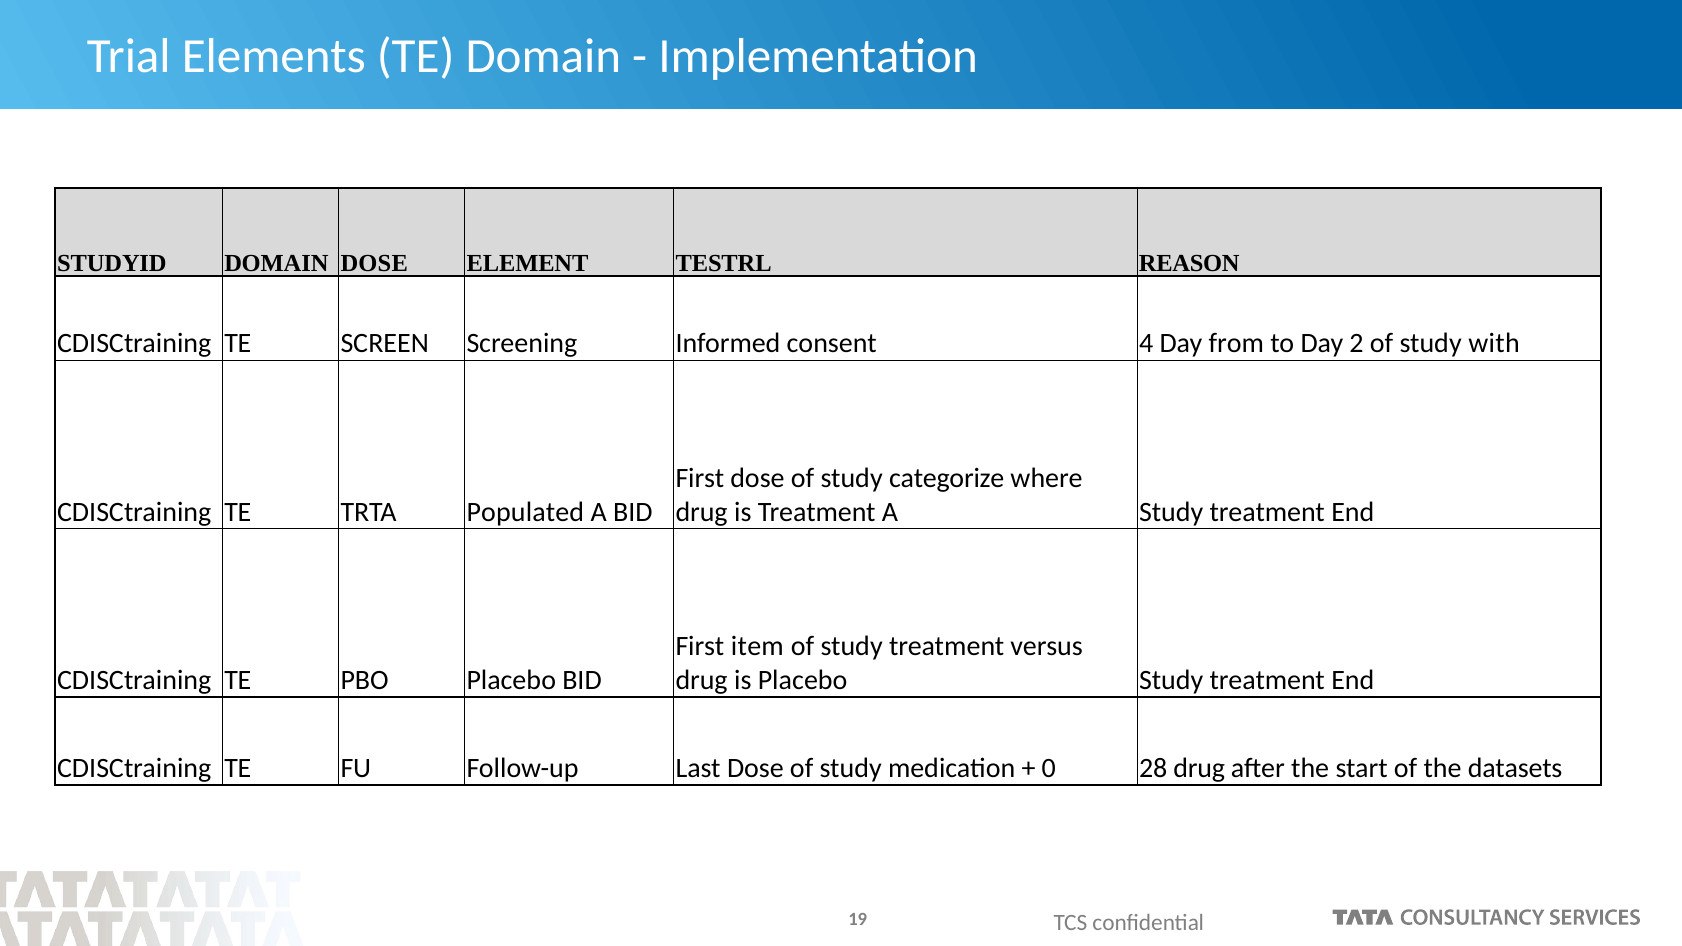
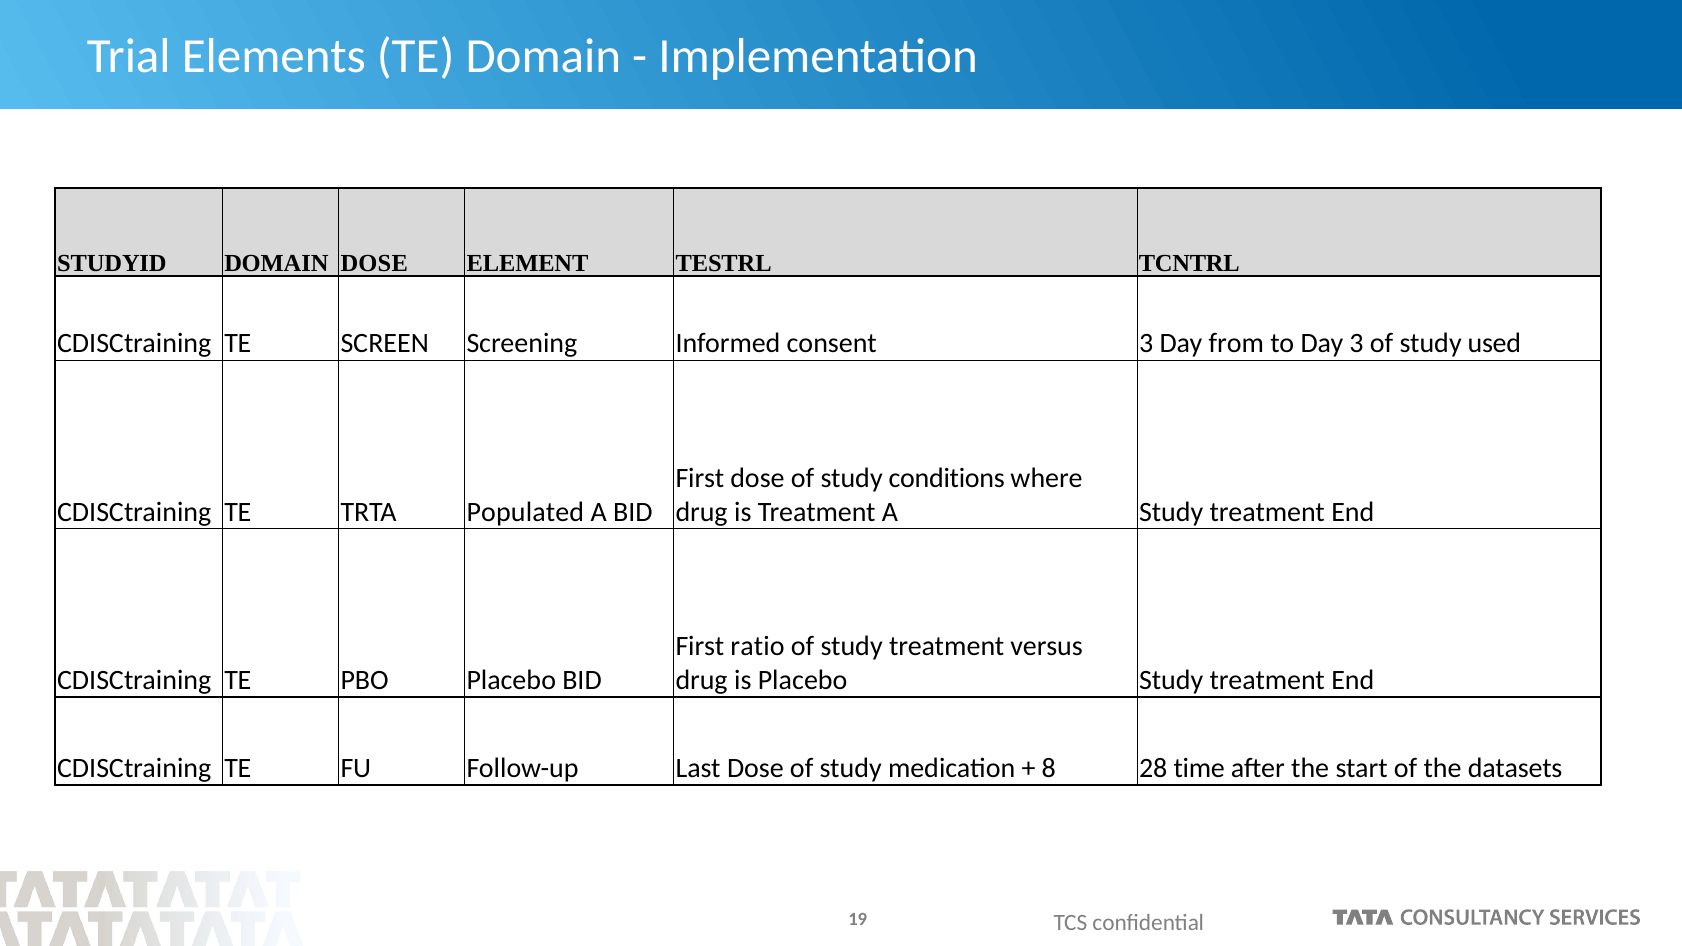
REASON: REASON -> TCNTRL
consent 4: 4 -> 3
Day 2: 2 -> 3
with: with -> used
categorize: categorize -> conditions
item: item -> ratio
0: 0 -> 8
28 drug: drug -> time
